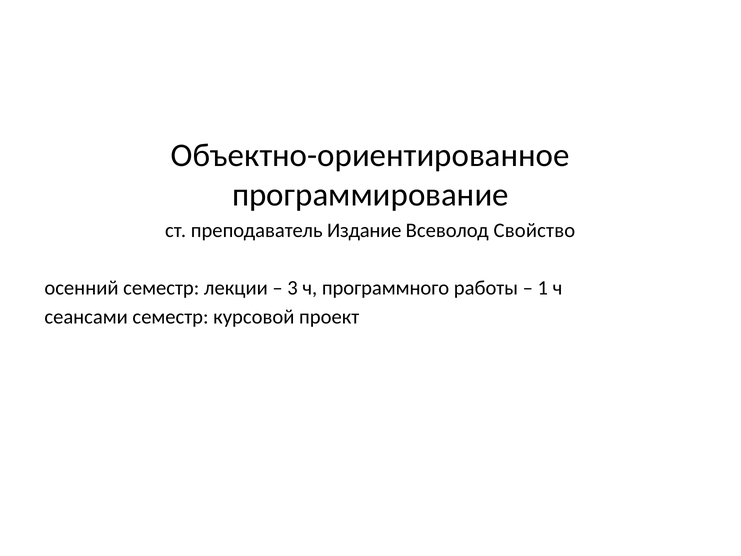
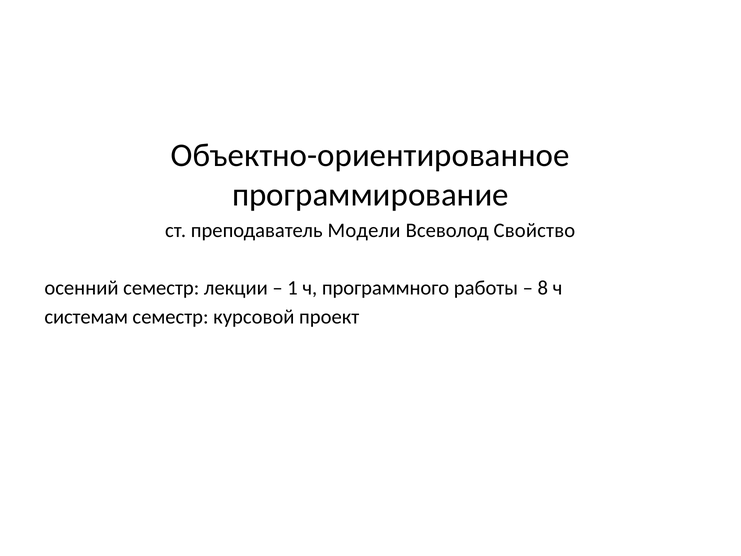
Издание: Издание -> Модели
3: 3 -> 1
1: 1 -> 8
сеансами: сеансами -> системам
